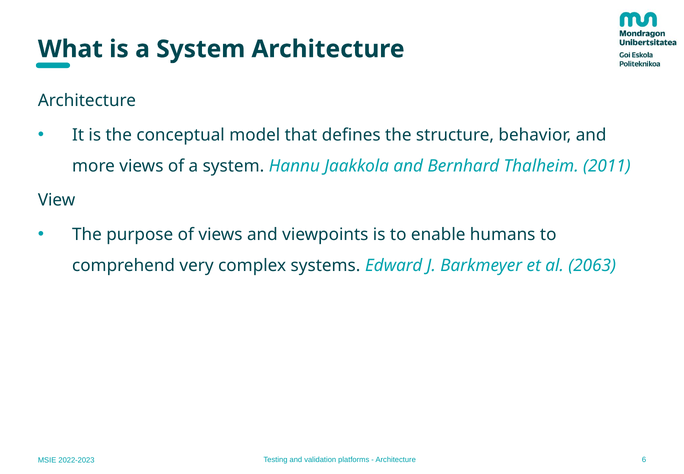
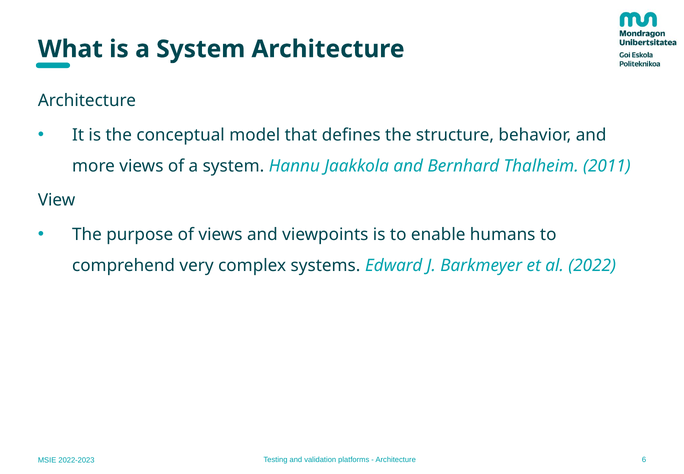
2063: 2063 -> 2022
